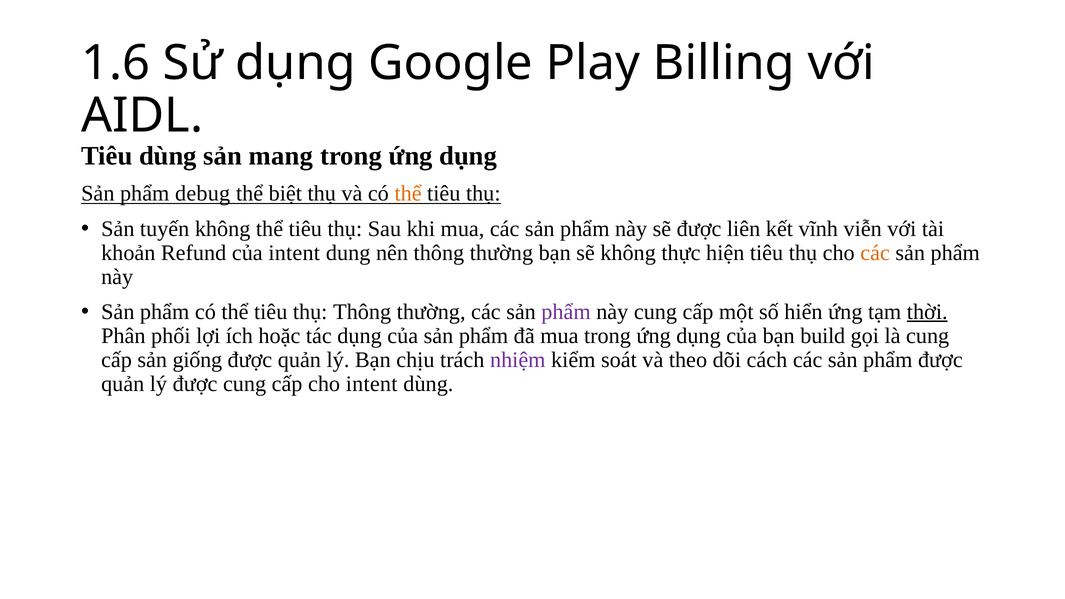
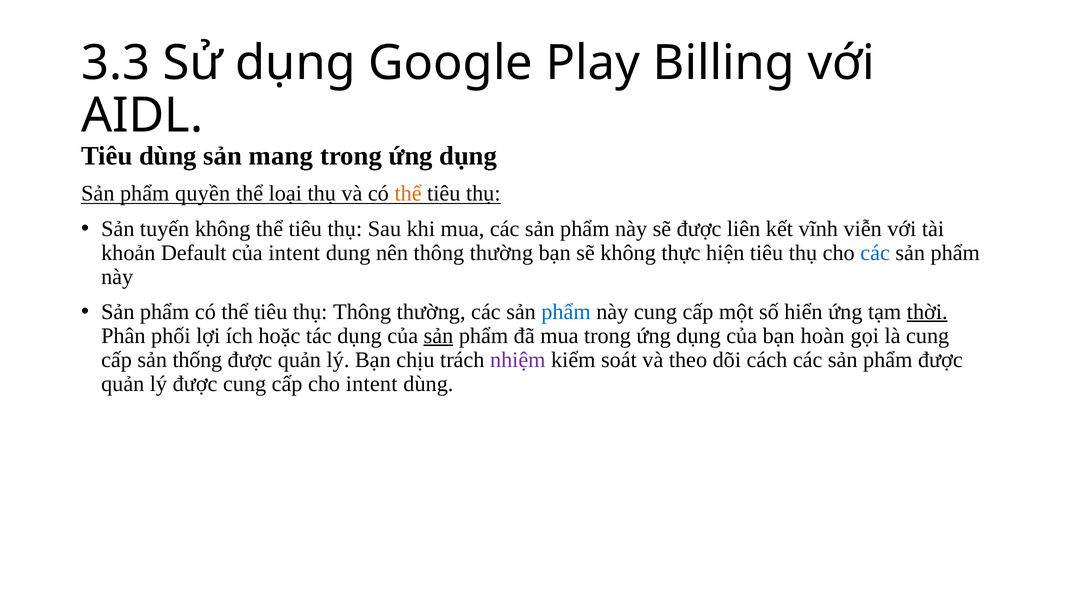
1.6: 1.6 -> 3.3
debug: debug -> quyền
biệt: biệt -> loại
Refund: Refund -> Default
các at (875, 253) colour: orange -> blue
phẩm at (566, 312) colour: purple -> blue
sản at (438, 336) underline: none -> present
build: build -> hoàn
giống: giống -> thống
